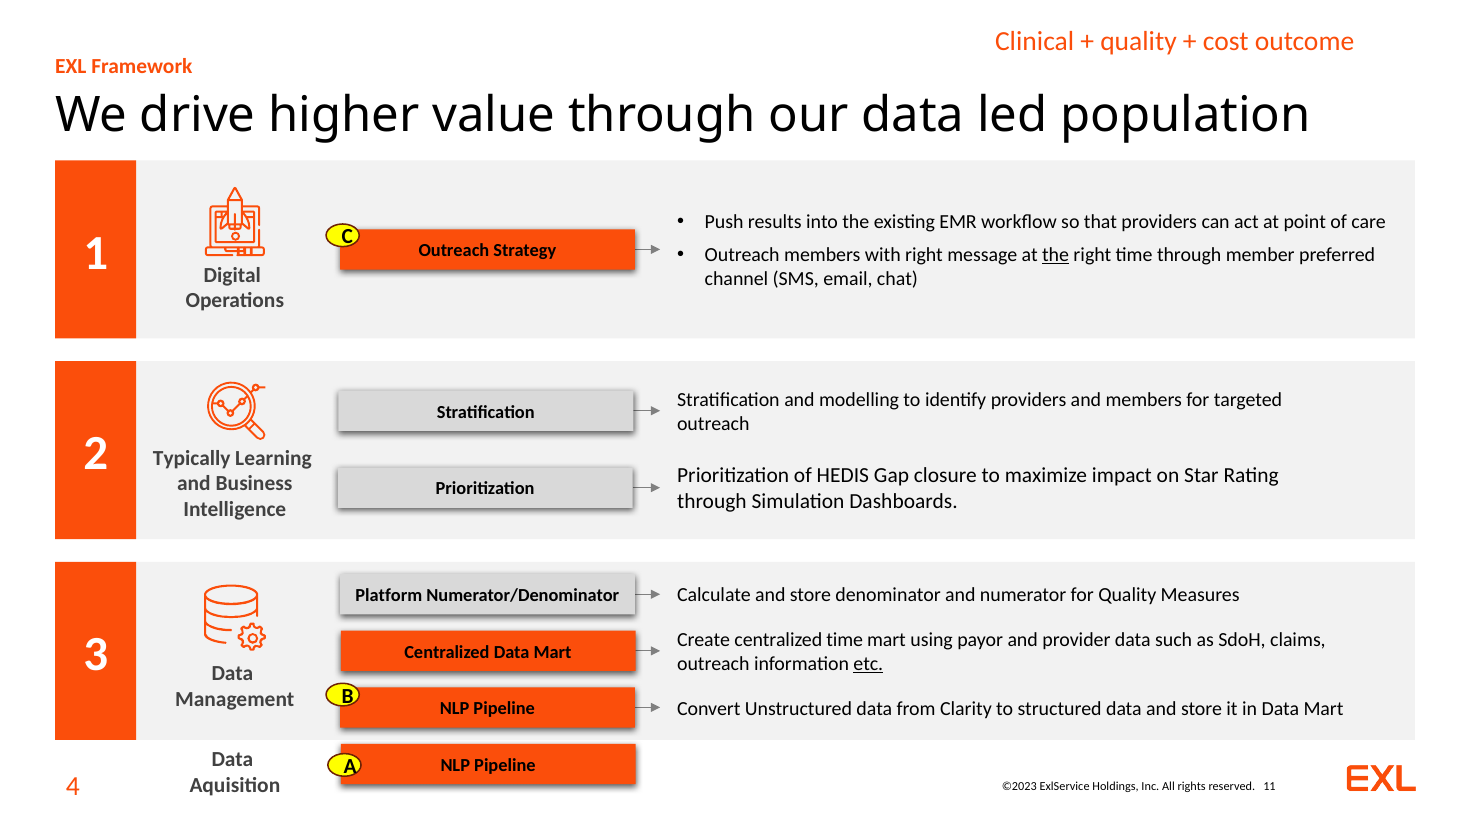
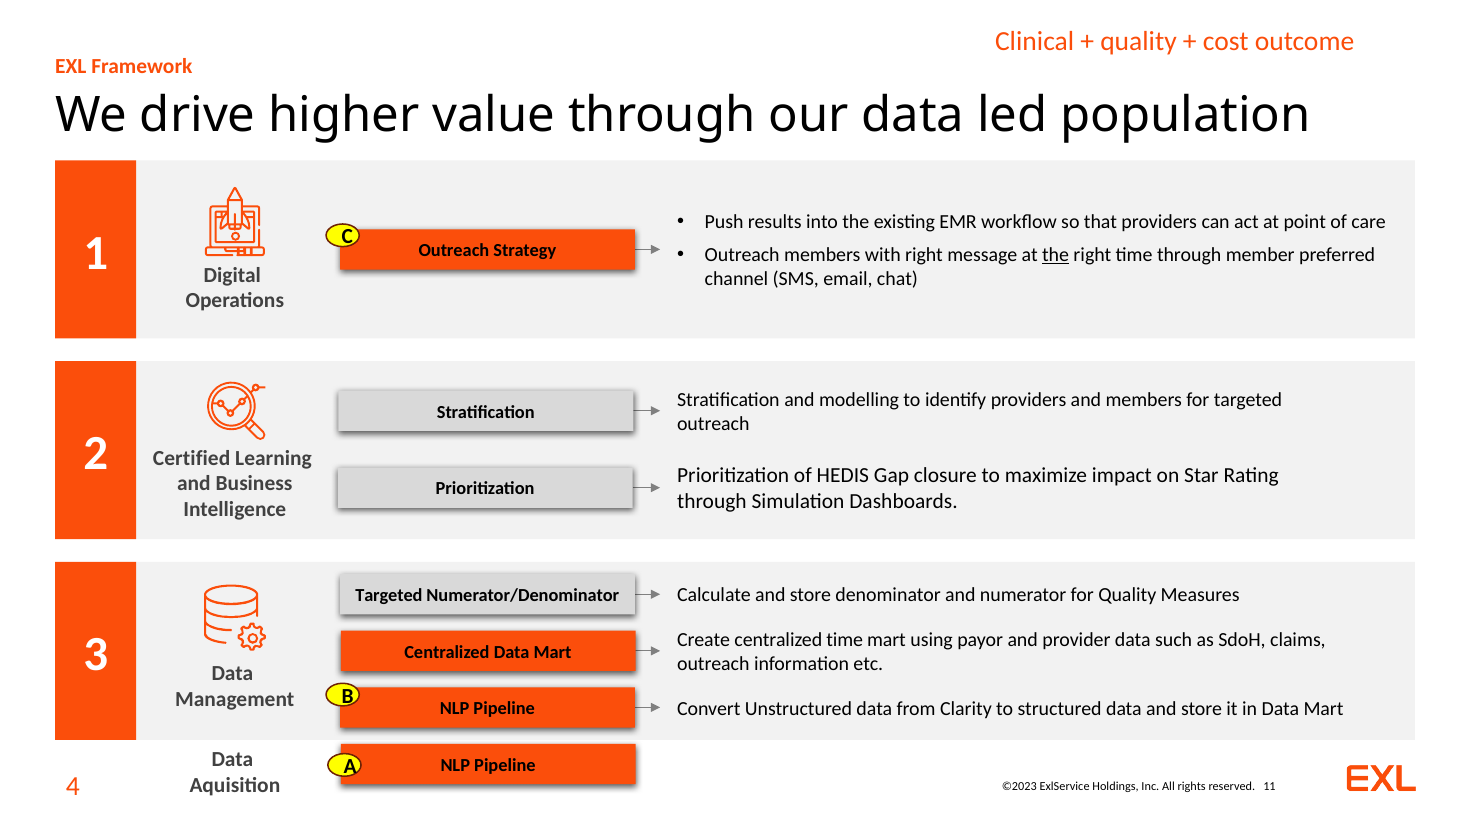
Typically: Typically -> Certified
Platform at (389, 595): Platform -> Targeted
etc underline: present -> none
